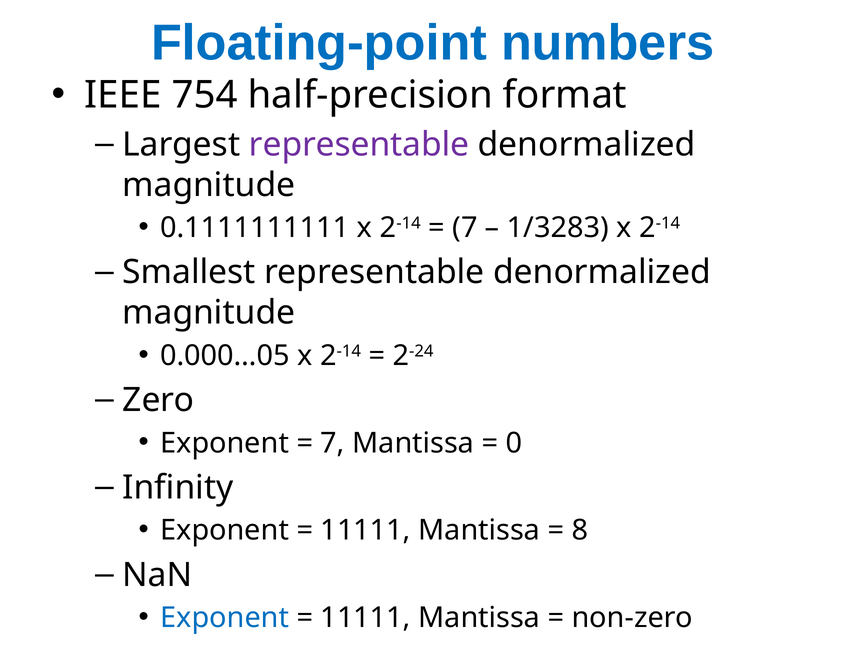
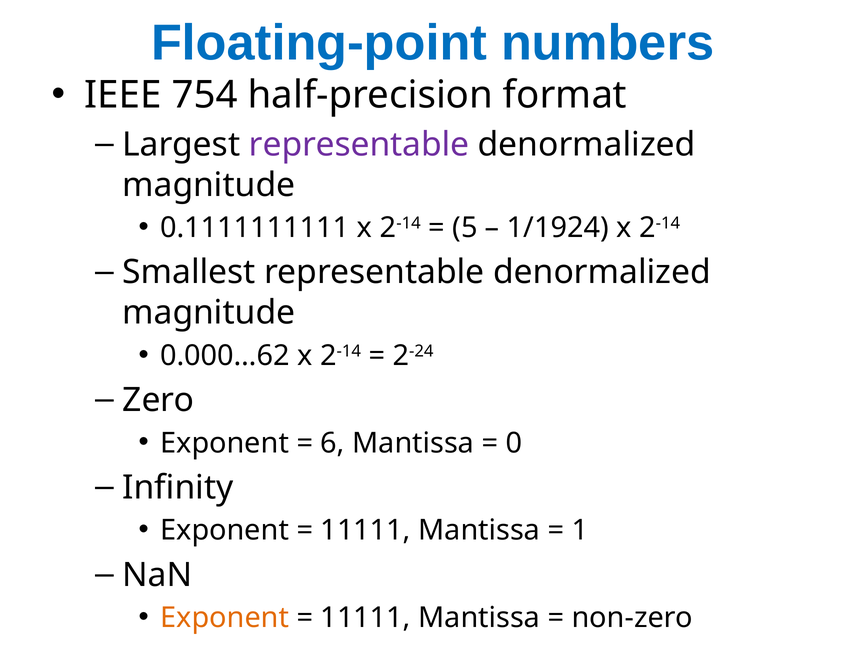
7 at (465, 228): 7 -> 5
1/3283: 1/3283 -> 1/1924
0.000…05: 0.000…05 -> 0.000…62
7 at (333, 443): 7 -> 6
8: 8 -> 1
Exponent at (225, 618) colour: blue -> orange
